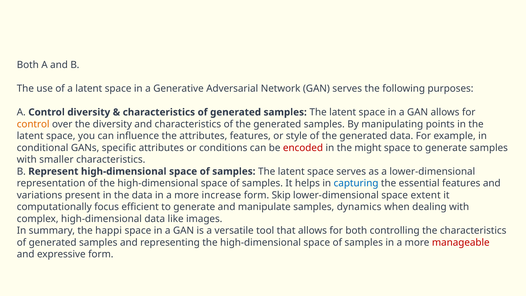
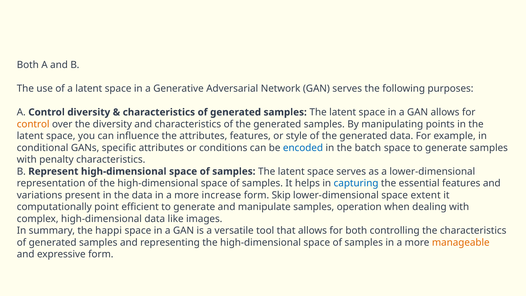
encoded colour: red -> blue
might: might -> batch
smaller: smaller -> penalty
focus: focus -> point
dynamics: dynamics -> operation
manageable colour: red -> orange
